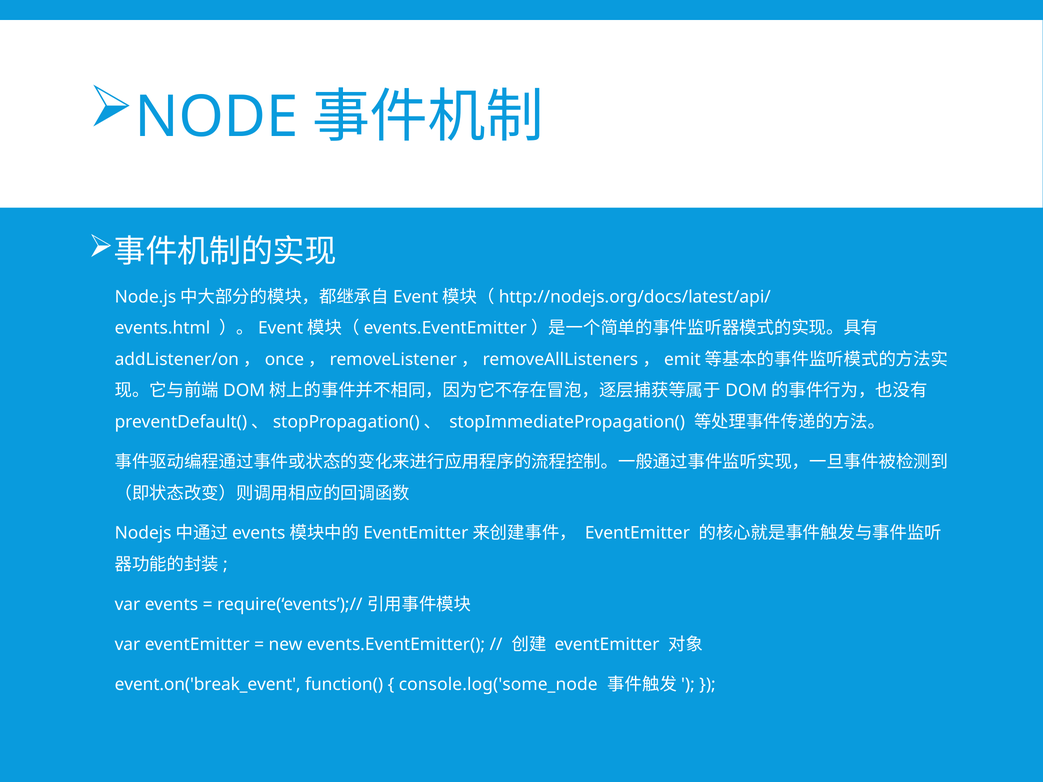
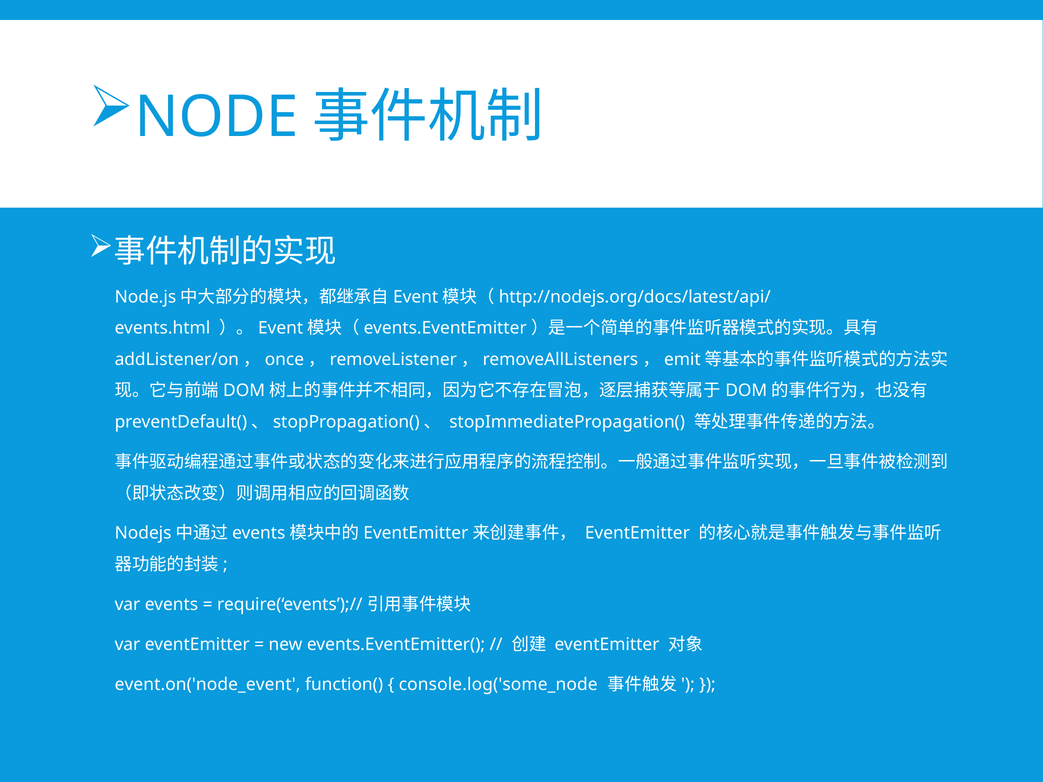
event.on('break_event: event.on('break_event -> event.on('node_event
